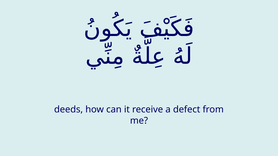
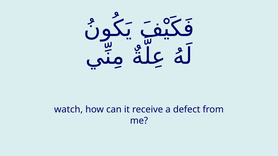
deeds: deeds -> watch
